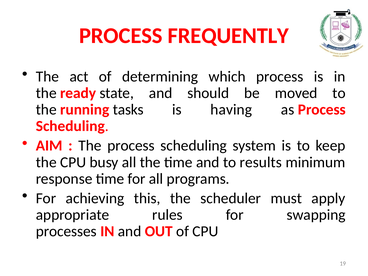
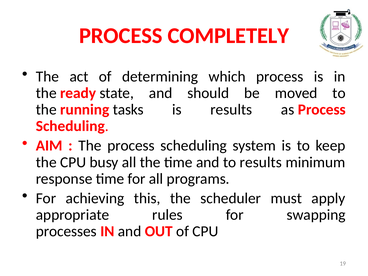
FREQUENTLY: FREQUENTLY -> COMPLETELY
is having: having -> results
